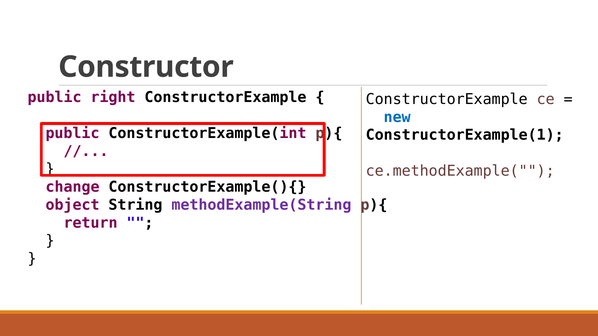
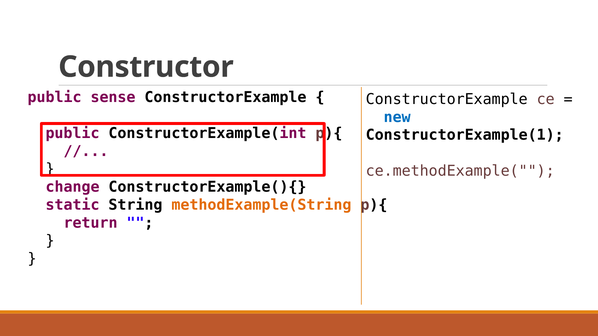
right: right -> sense
object: object -> static
methodExample(String colour: purple -> orange
